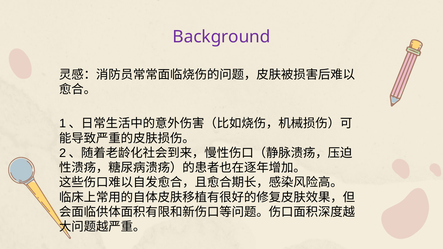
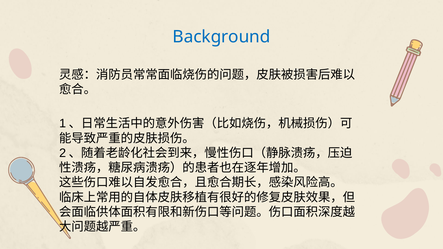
Background colour: purple -> blue
